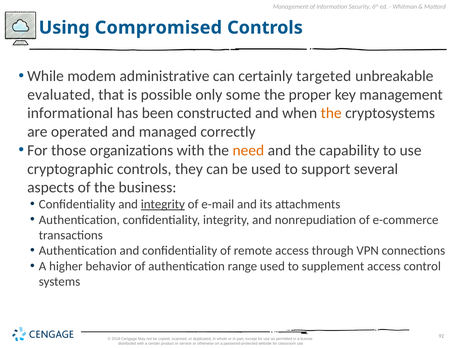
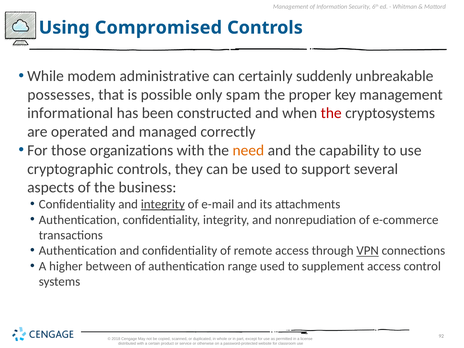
targeted: targeted -> suddenly
evaluated: evaluated -> possesses
some: some -> spam
the at (331, 113) colour: orange -> red
VPN underline: none -> present
behavior: behavior -> between
